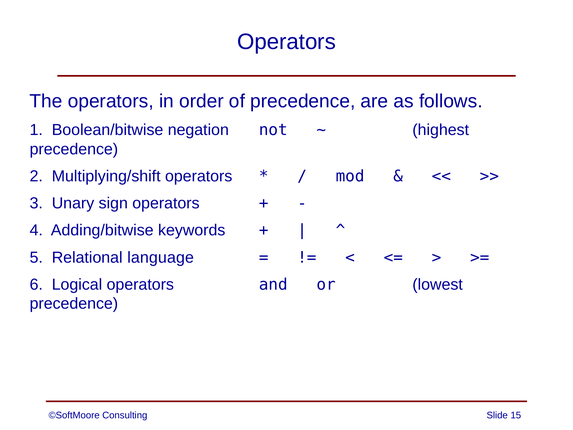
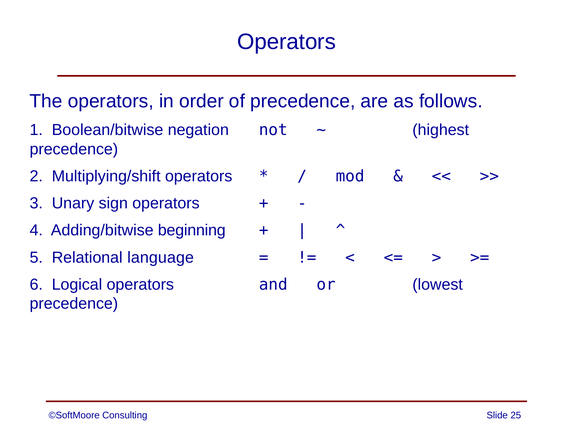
keywords: keywords -> beginning
15: 15 -> 25
